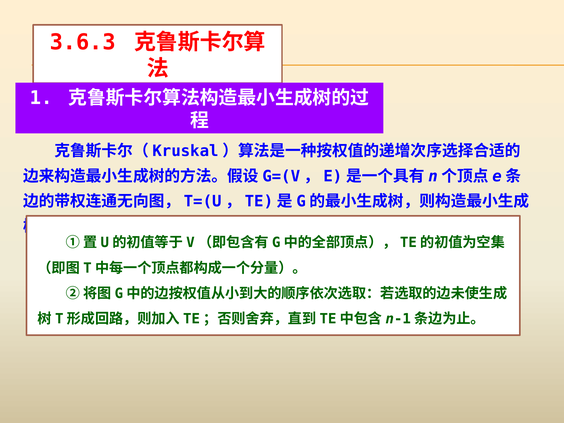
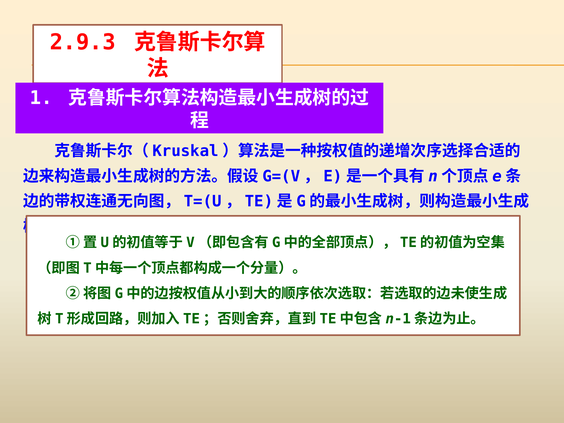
3.6.3: 3.6.3 -> 2.9.3
